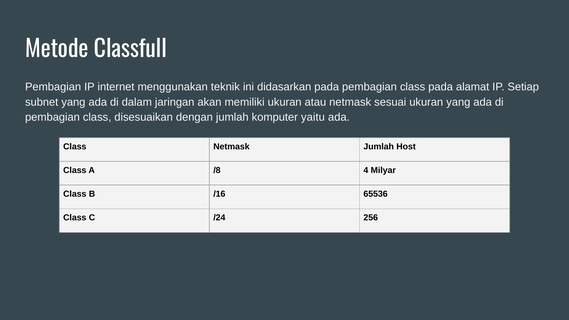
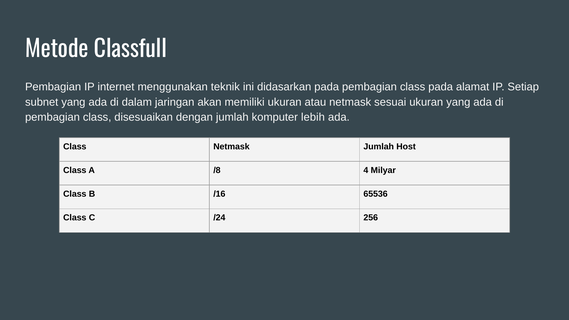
yaitu: yaitu -> lebih
